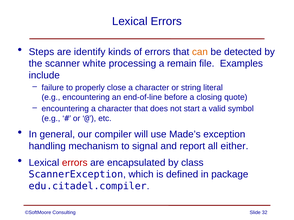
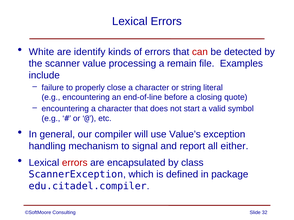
Steps: Steps -> White
can colour: orange -> red
white: white -> value
Made’s: Made’s -> Value’s
